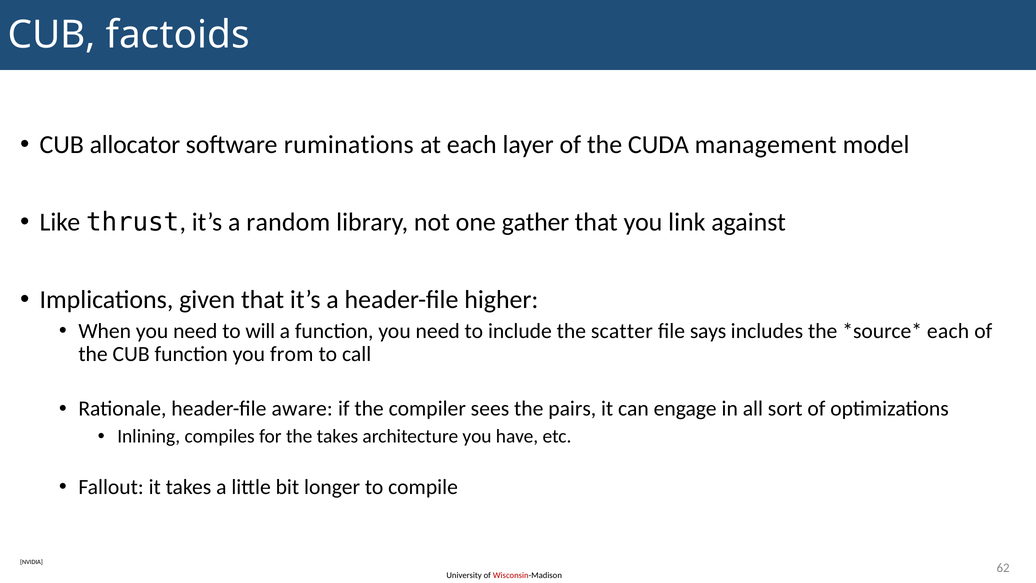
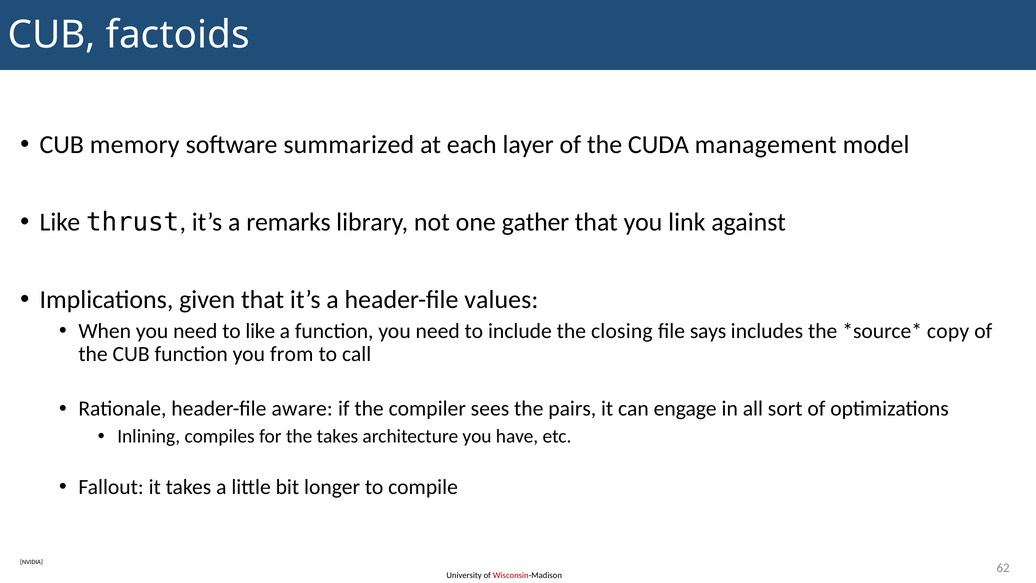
allocator: allocator -> memory
ruminations: ruminations -> summarized
random: random -> remarks
higher: higher -> values
to will: will -> like
scatter: scatter -> closing
each at (948, 331): each -> copy
